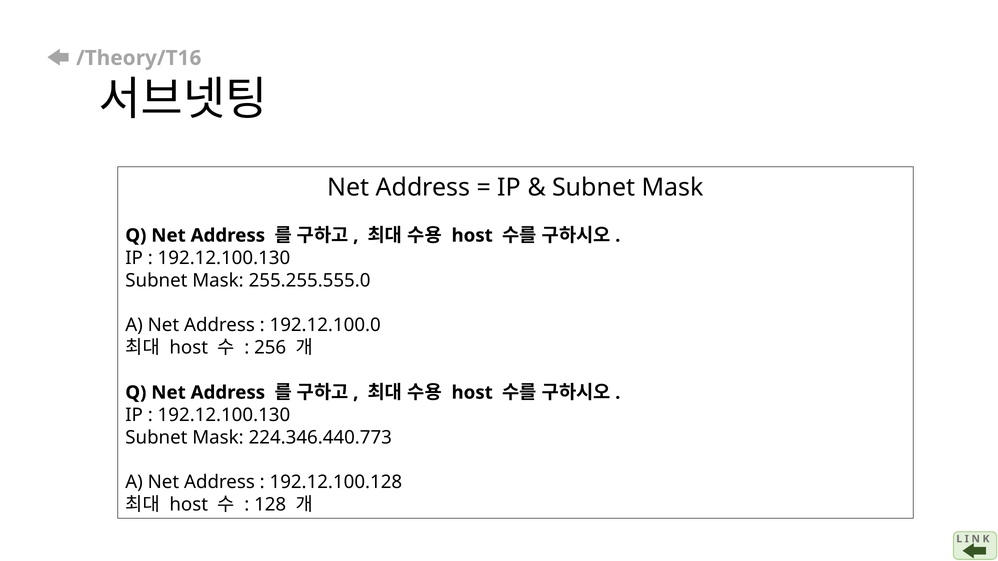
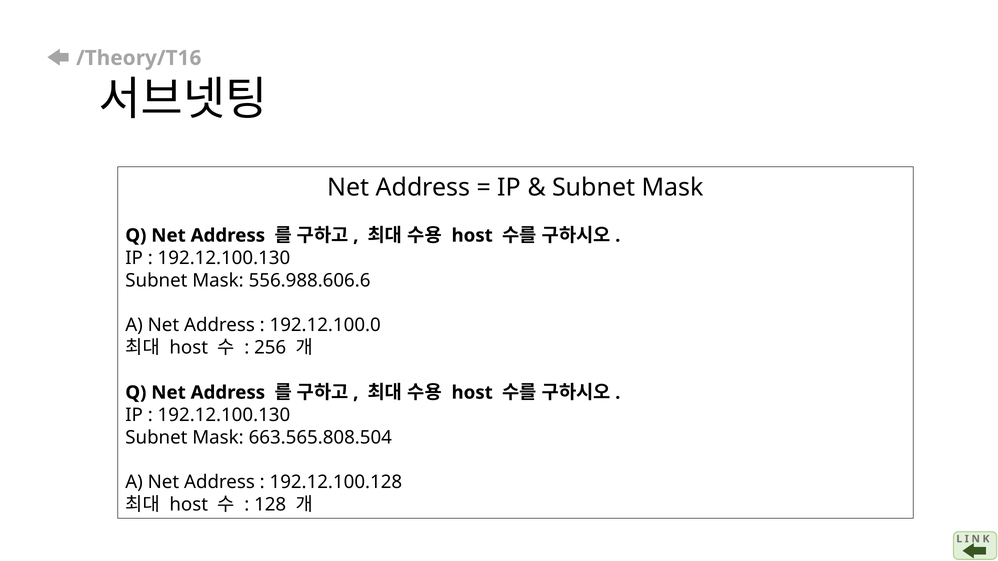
255.255.555.0: 255.255.555.0 -> 556.988.606.6
224.346.440.773: 224.346.440.773 -> 663.565.808.504
